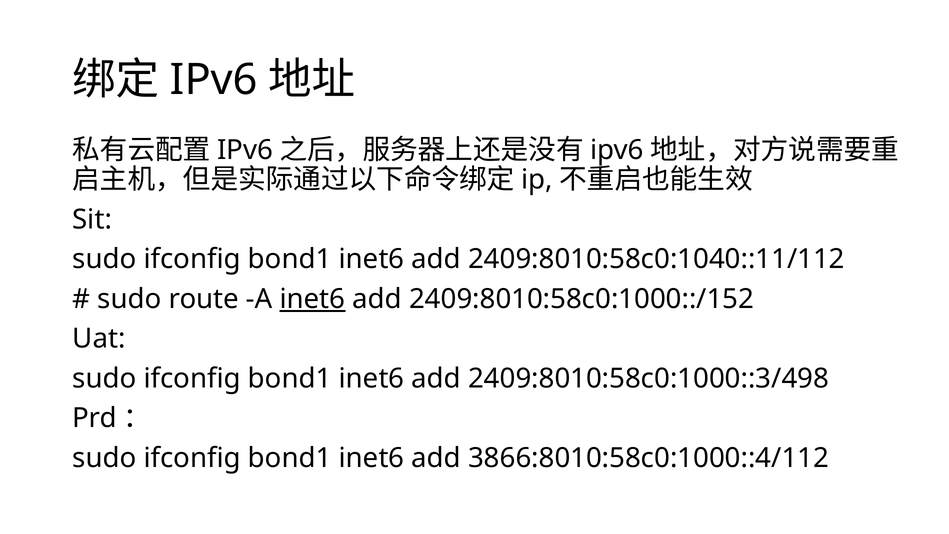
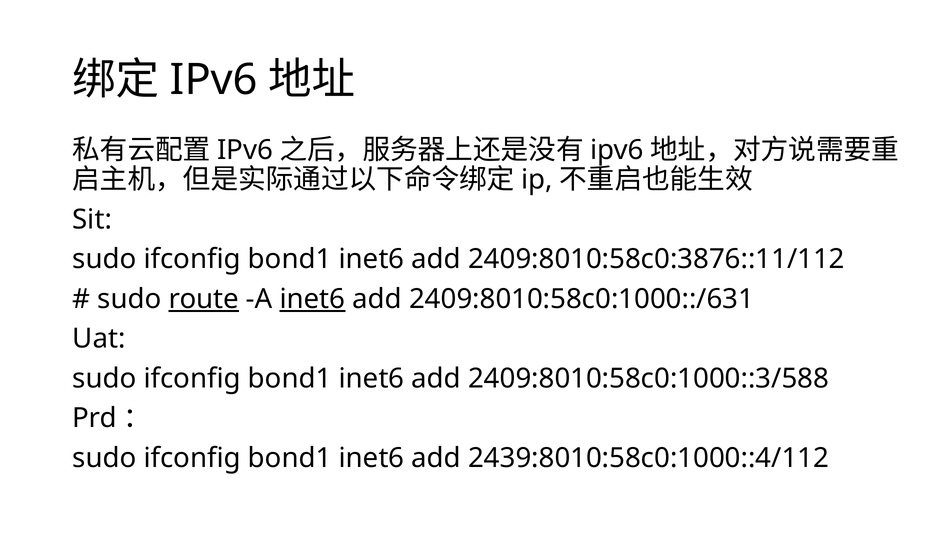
2409:8010:58c0:1040::11/112: 2409:8010:58c0:1040::11/112 -> 2409:8010:58c0:3876::11/112
route underline: none -> present
2409:8010:58c0:1000::/152: 2409:8010:58c0:1000::/152 -> 2409:8010:58c0:1000::/631
2409:8010:58c0:1000::3/498: 2409:8010:58c0:1000::3/498 -> 2409:8010:58c0:1000::3/588
3866:8010:58c0:1000::4/112: 3866:8010:58c0:1000::4/112 -> 2439:8010:58c0:1000::4/112
